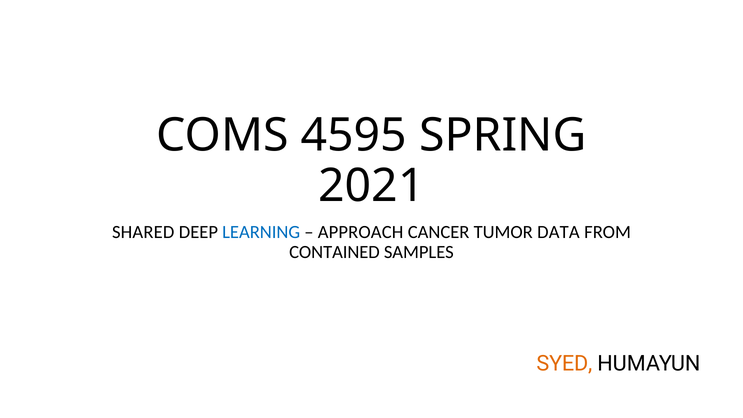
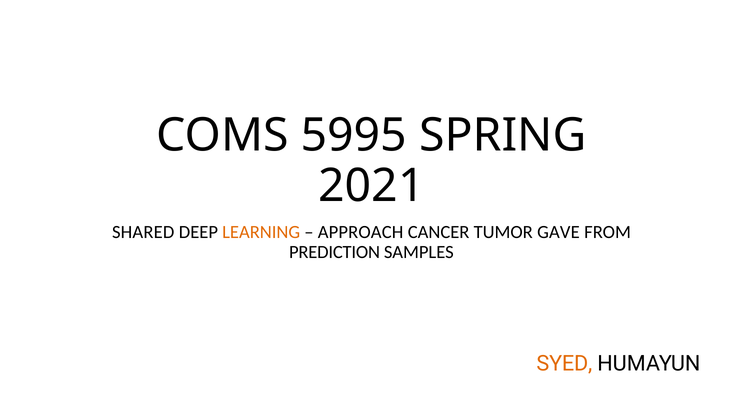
4595: 4595 -> 5995
LEARNING colour: blue -> orange
DATA: DATA -> GAVE
CONTAINED: CONTAINED -> PREDICTION
